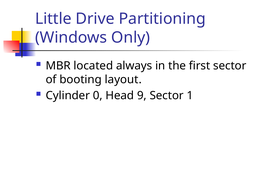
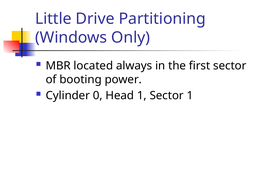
layout: layout -> power
Head 9: 9 -> 1
